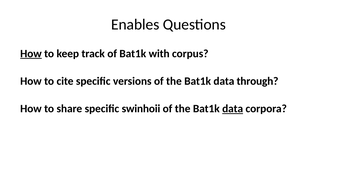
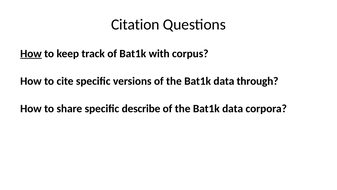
Enables: Enables -> Citation
swinhoii: swinhoii -> describe
data at (233, 108) underline: present -> none
